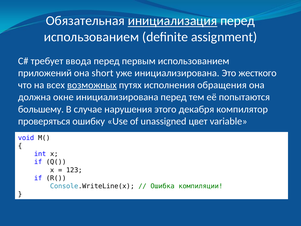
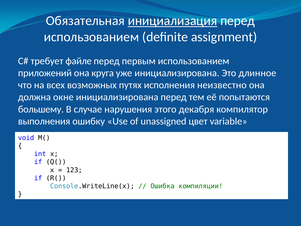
ввода: ввода -> файле
short: short -> круга
жесткого: жесткого -> длинное
возможных underline: present -> none
обращения: обращения -> неизвестно
проверяться: проверяться -> выполнения
